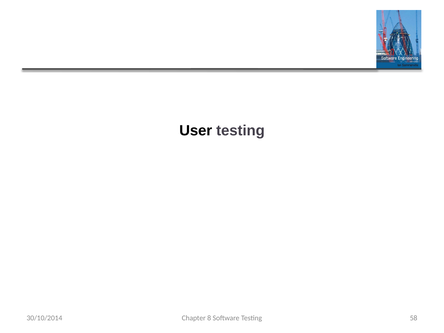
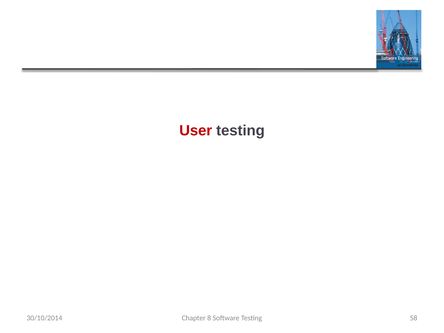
User colour: black -> red
